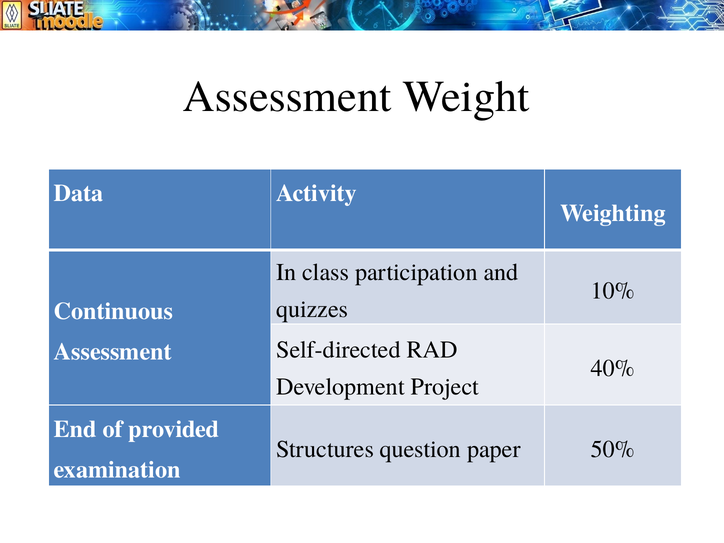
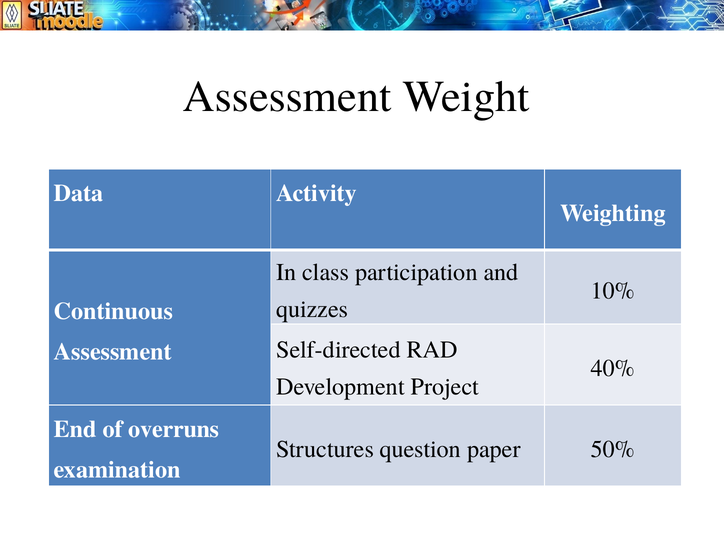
provided: provided -> overruns
